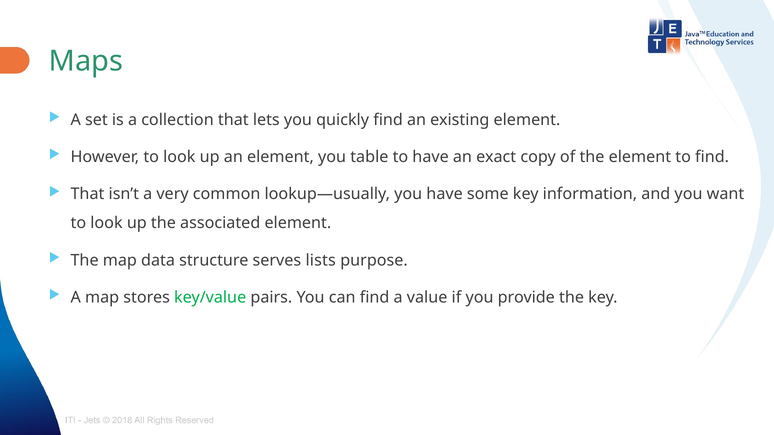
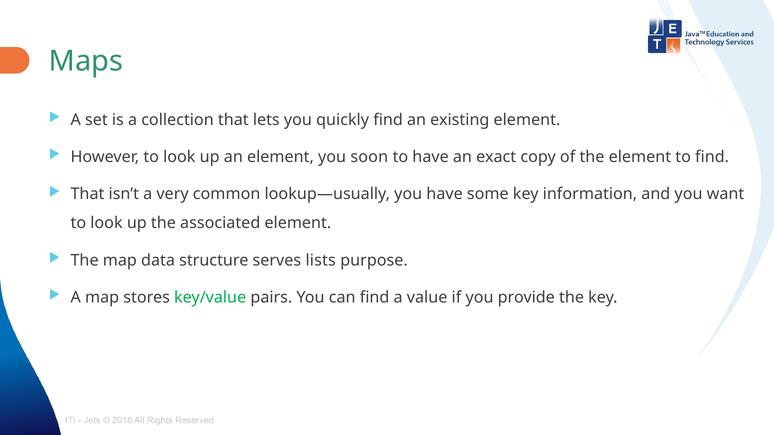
table: table -> soon
